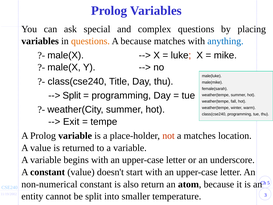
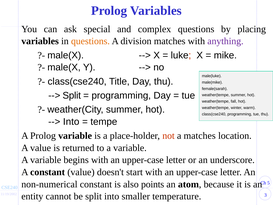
A because: because -> division
anything colour: blue -> purple
Exit at (71, 122): Exit -> Into
return: return -> points
